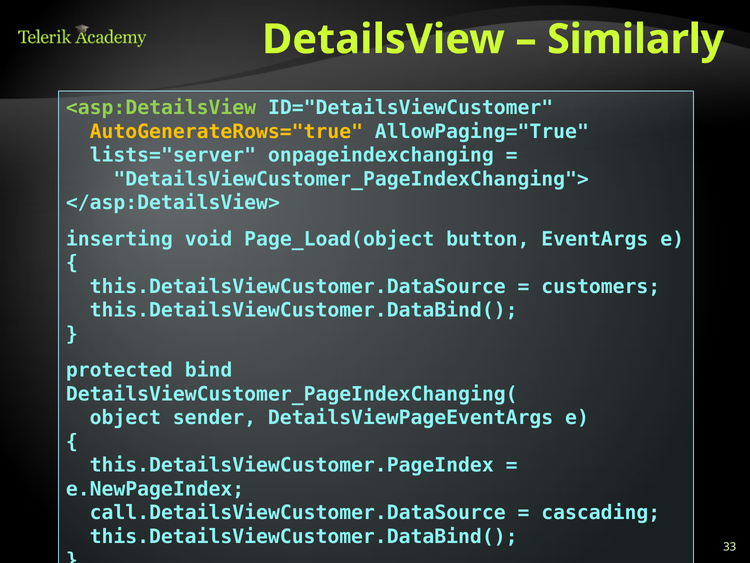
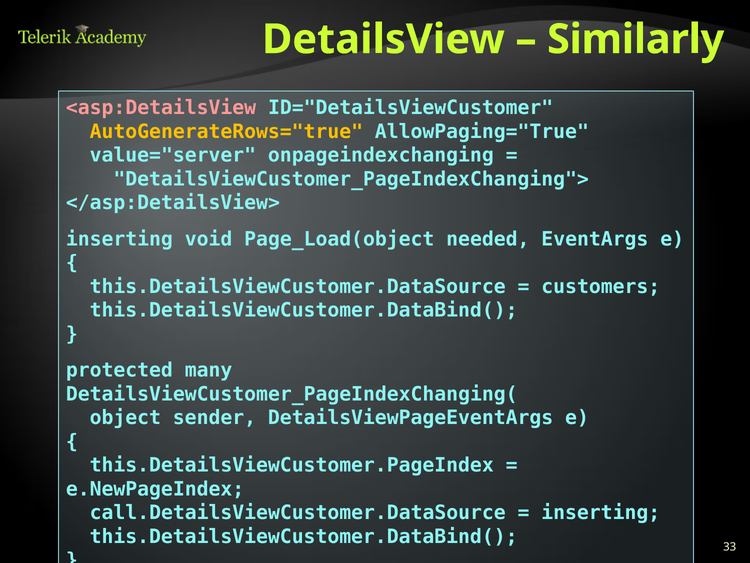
<asp:DetailsView colour: light green -> pink
lists="server: lists="server -> value="server
button: button -> needed
bind: bind -> many
cascading at (601, 512): cascading -> inserting
